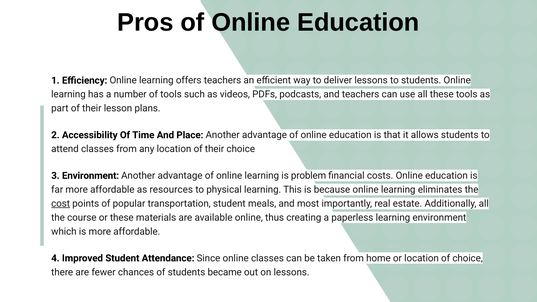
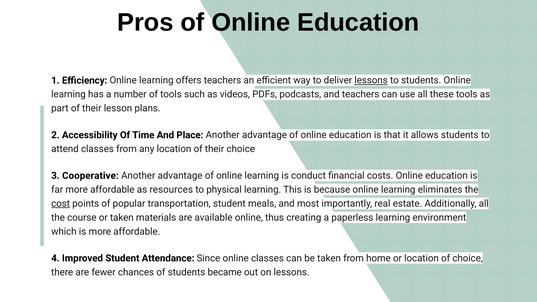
lessons at (371, 80) underline: none -> present
3 Environment: Environment -> Cooperative
problem: problem -> conduct
or these: these -> taken
